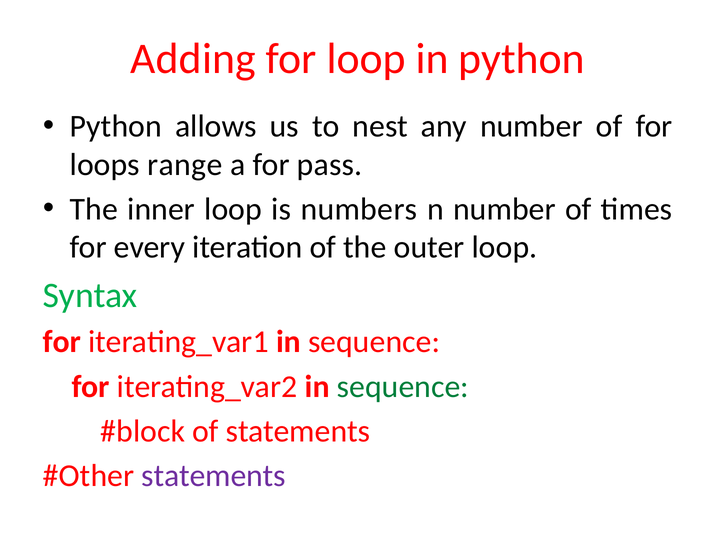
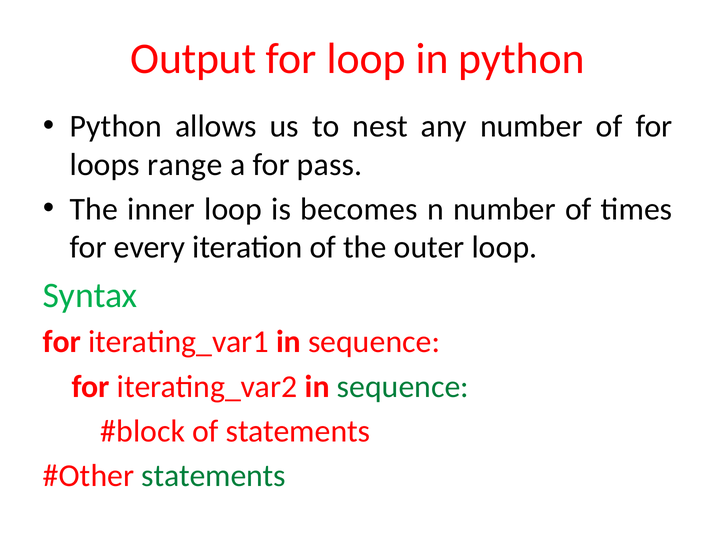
Adding: Adding -> Output
numbers: numbers -> becomes
statements at (214, 476) colour: purple -> green
